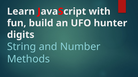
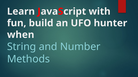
digits: digits -> when
